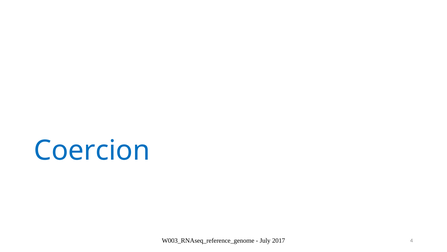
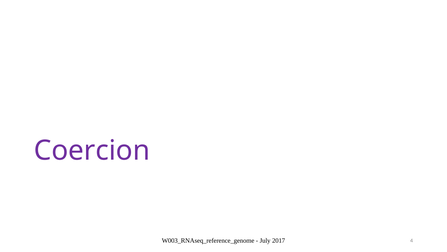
Coercion colour: blue -> purple
